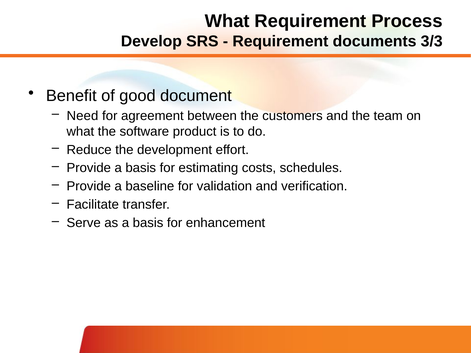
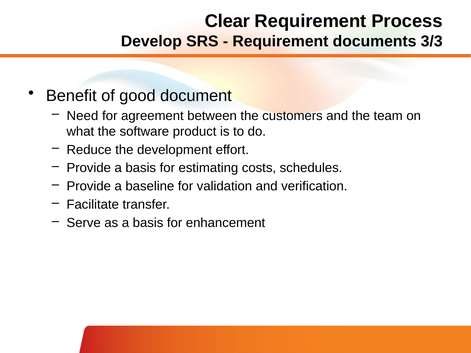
What at (227, 21): What -> Clear
